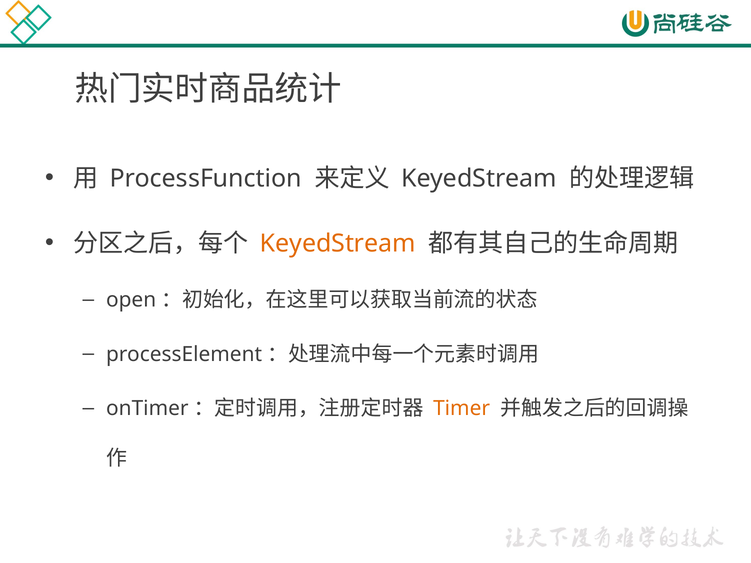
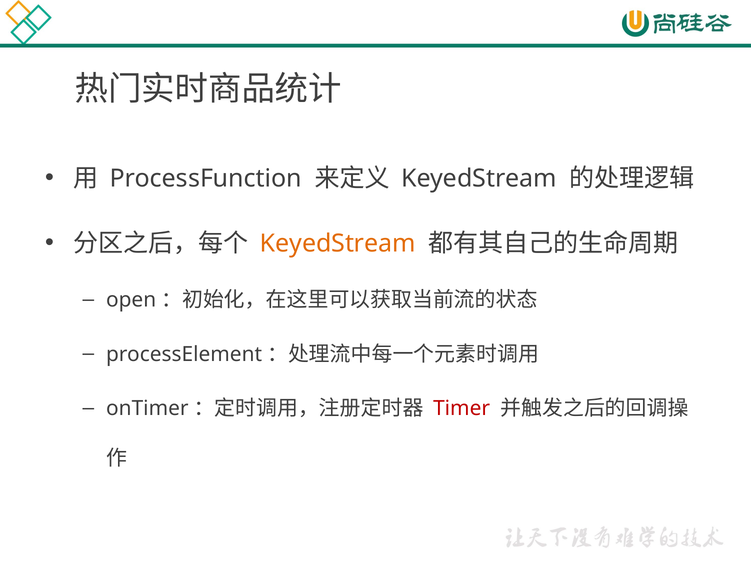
Timer colour: orange -> red
